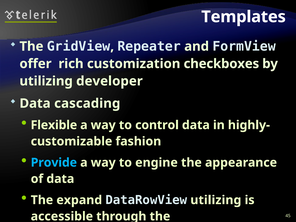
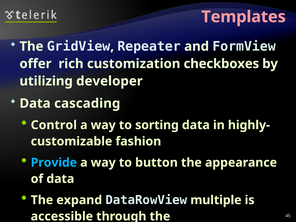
Templates colour: white -> pink
Flexible: Flexible -> Control
control: control -> sorting
engine: engine -> button
DataRowView utilizing: utilizing -> multiple
